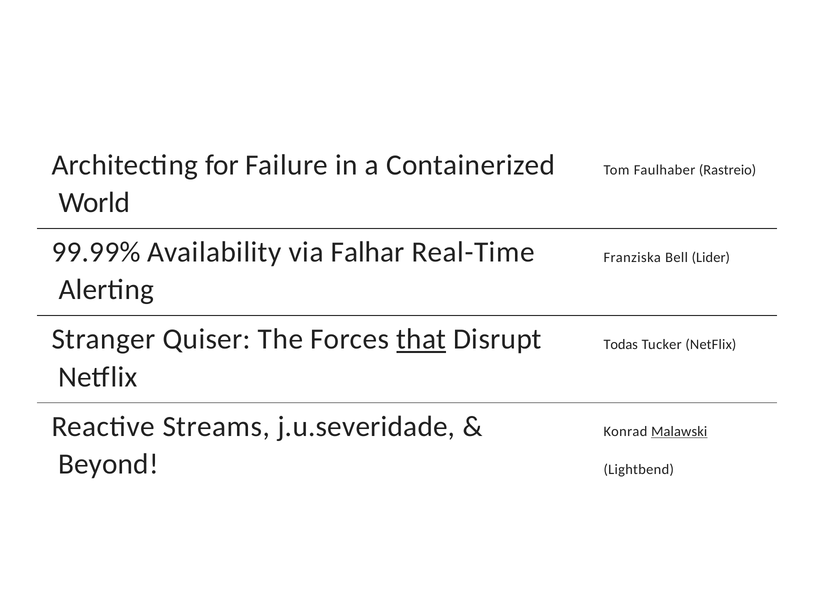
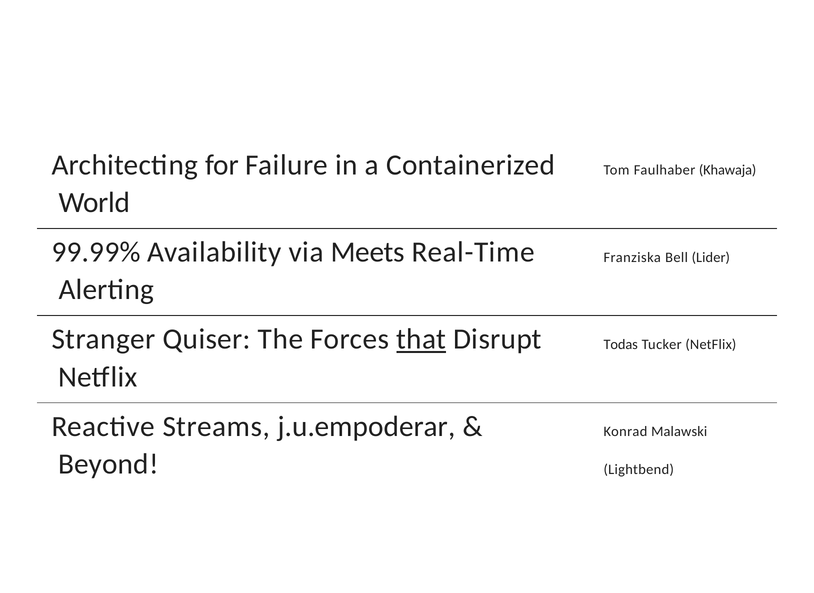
Rastreio: Rastreio -> Khawaja
Falhar: Falhar -> Meets
j.u.severidade: j.u.severidade -> j.u.empoderar
Malawski underline: present -> none
